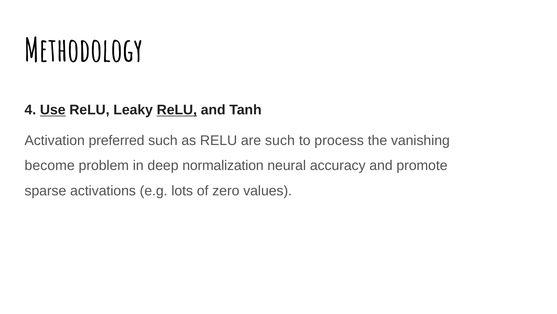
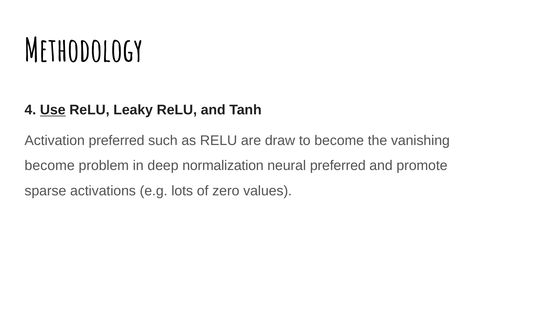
ReLU at (177, 110) underline: present -> none
are such: such -> draw
to process: process -> become
neural accuracy: accuracy -> preferred
